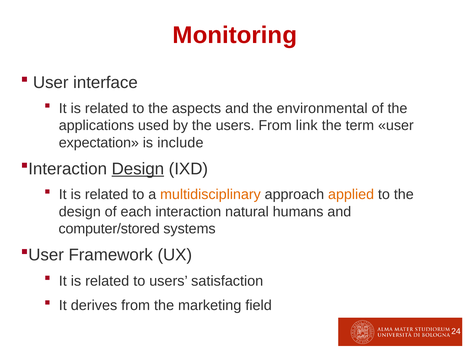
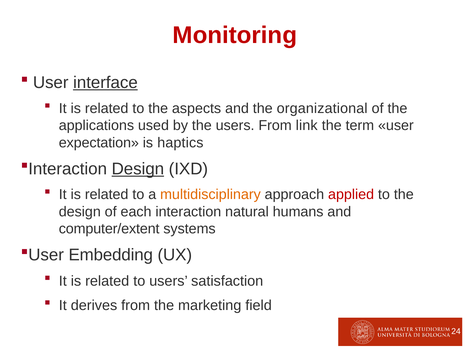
interface underline: none -> present
environmental: environmental -> organizational
include: include -> haptics
applied colour: orange -> red
computer/stored: computer/stored -> computer/extent
Framework: Framework -> Embedding
